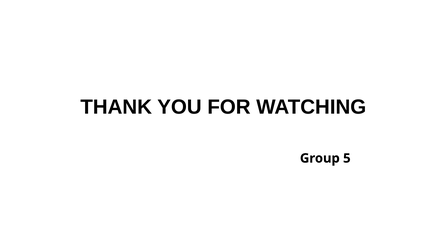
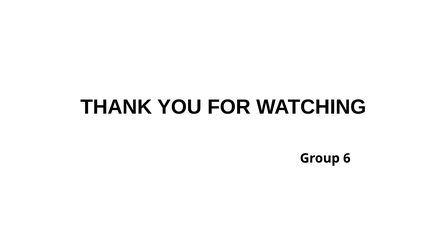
5: 5 -> 6
